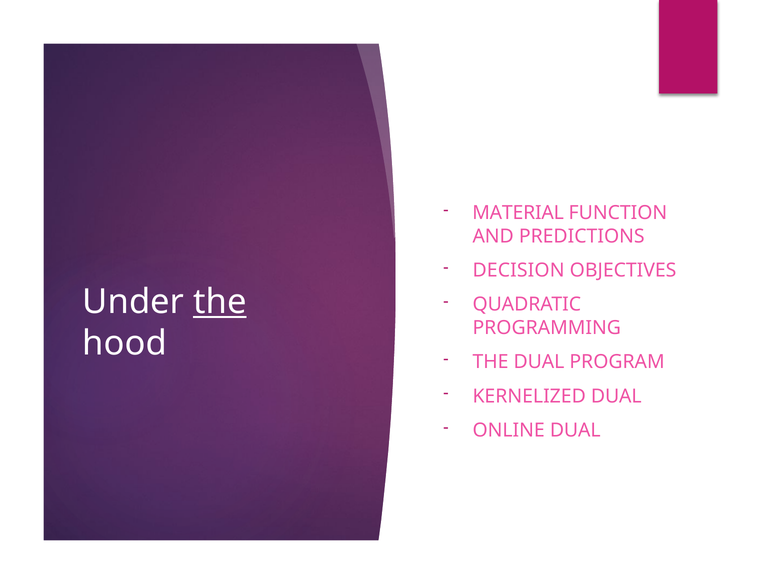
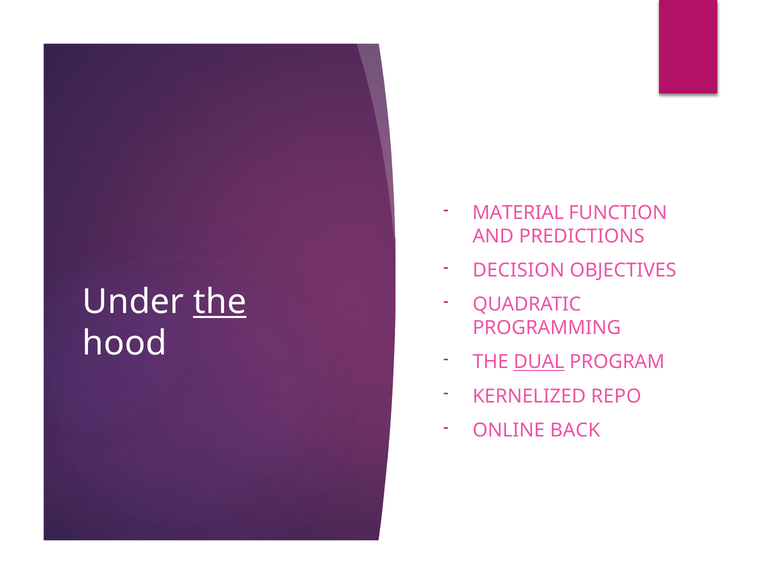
DUAL at (539, 362) underline: none -> present
KERNELIZED DUAL: DUAL -> REPO
ONLINE DUAL: DUAL -> BACK
